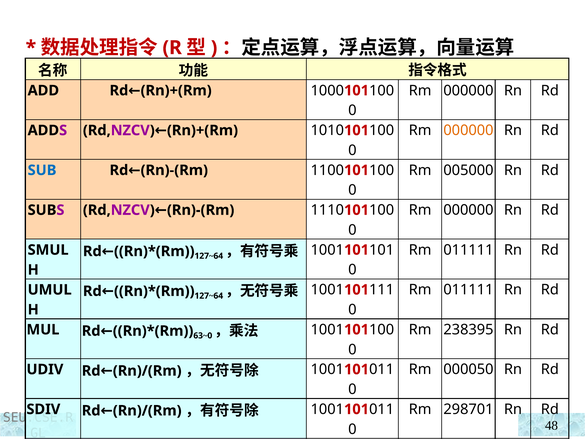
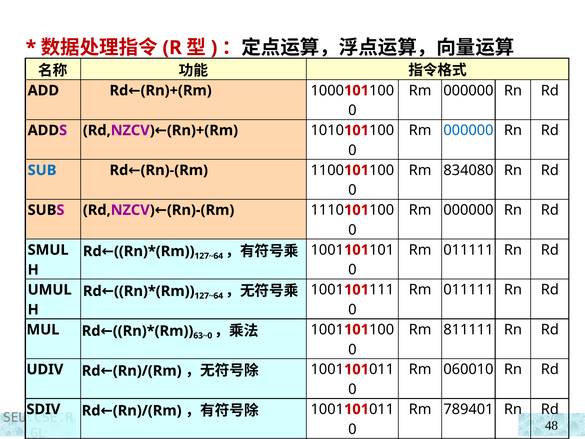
000000 at (468, 130) colour: orange -> blue
005000: 005000 -> 834080
238395: 238395 -> 811111
000050: 000050 -> 060010
298701: 298701 -> 789401
